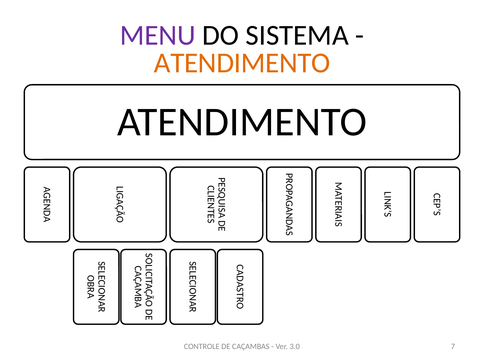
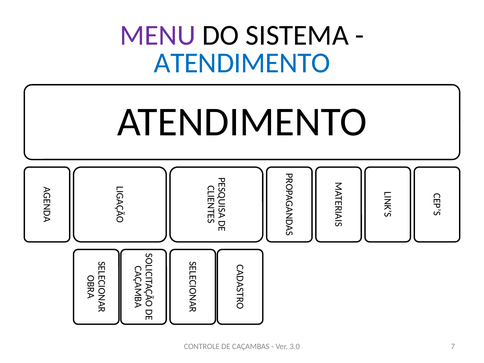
ATENDIMENTO at (242, 63) colour: orange -> blue
